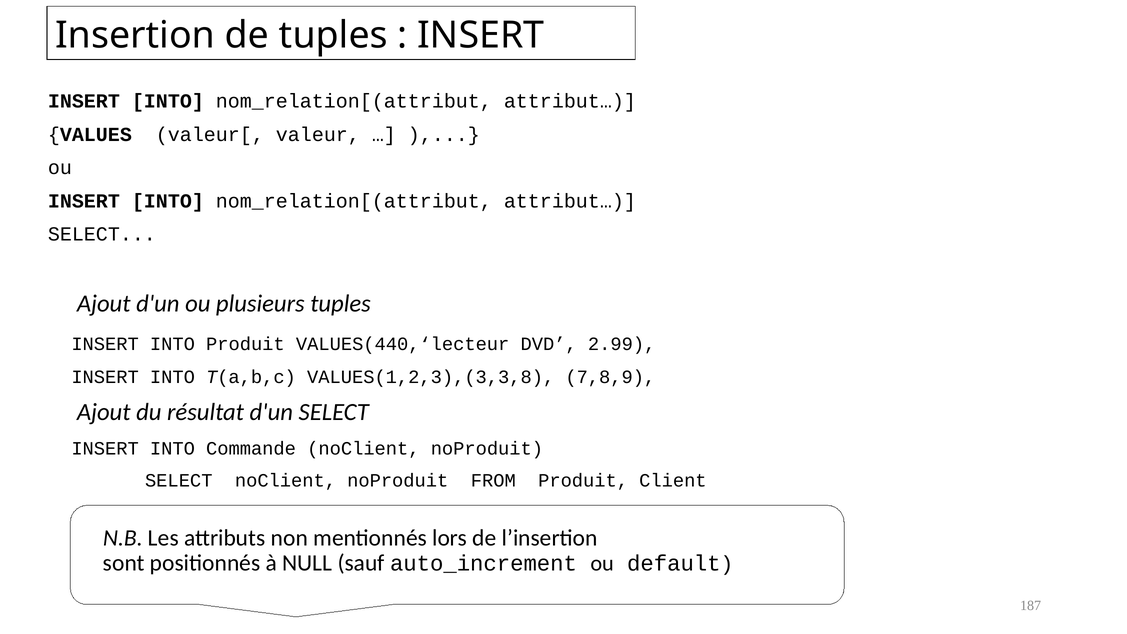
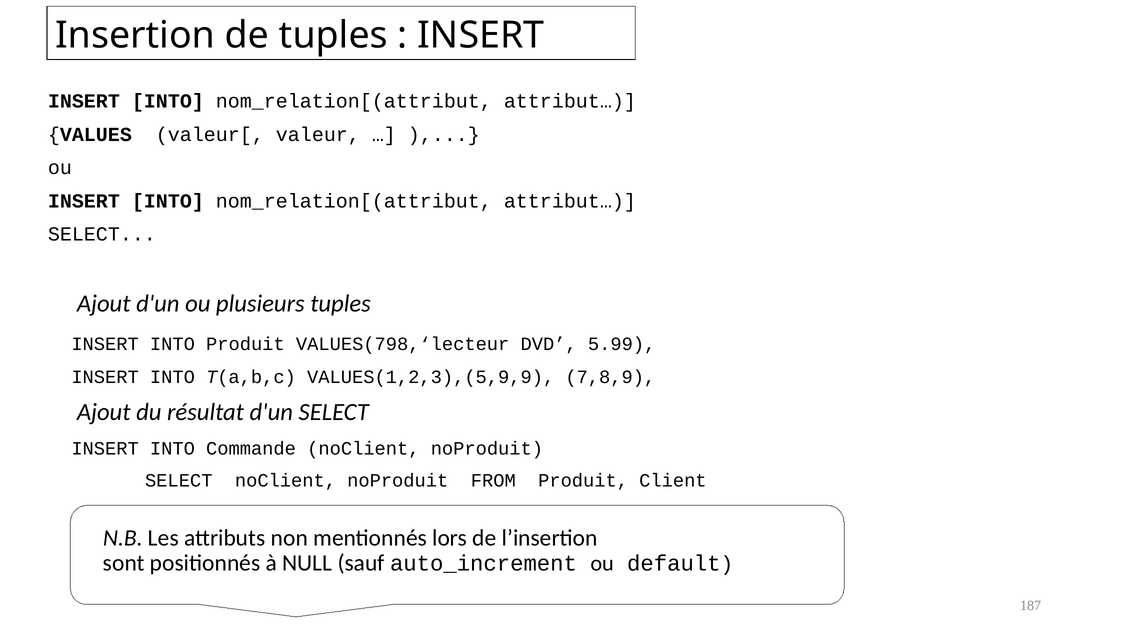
VALUES(440,‘lecteur: VALUES(440,‘lecteur -> VALUES(798,‘lecteur
2.99: 2.99 -> 5.99
VALUES(1,2,3),(3,3,8: VALUES(1,2,3),(3,3,8 -> VALUES(1,2,3),(5,9,9
